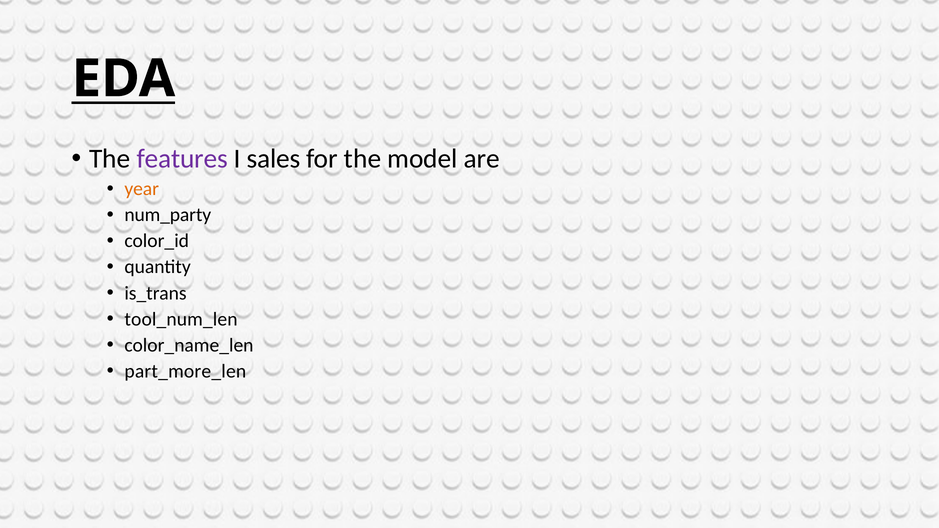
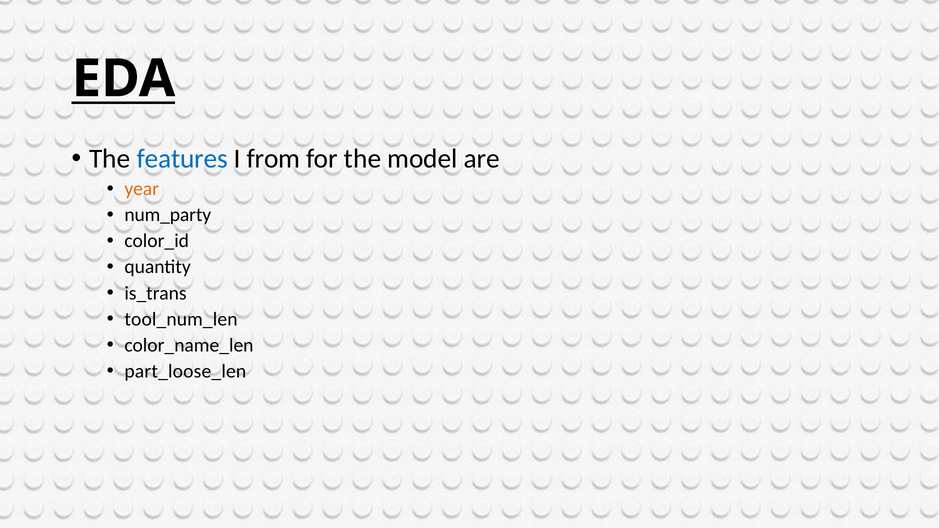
features colour: purple -> blue
sales: sales -> from
part_more_len: part_more_len -> part_loose_len
